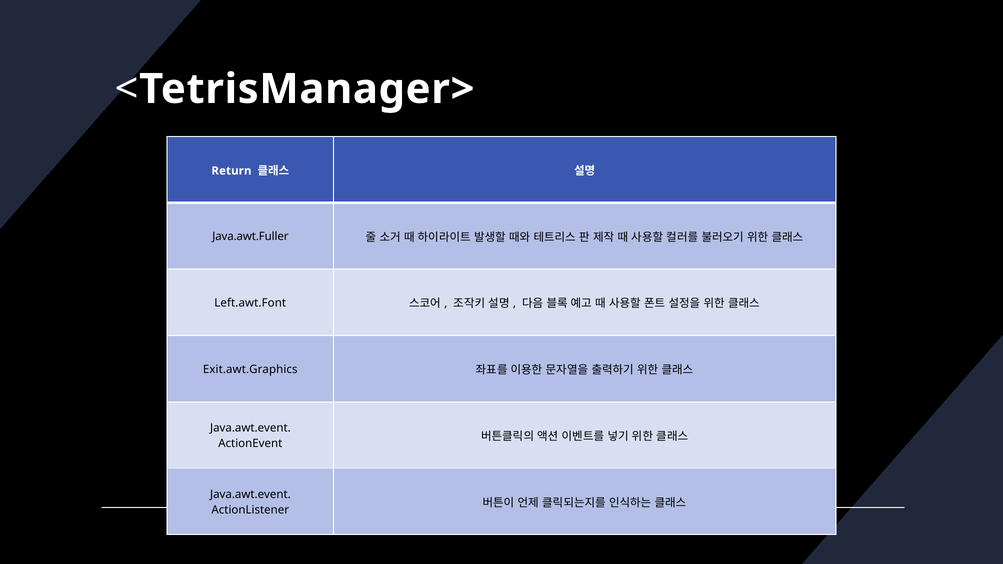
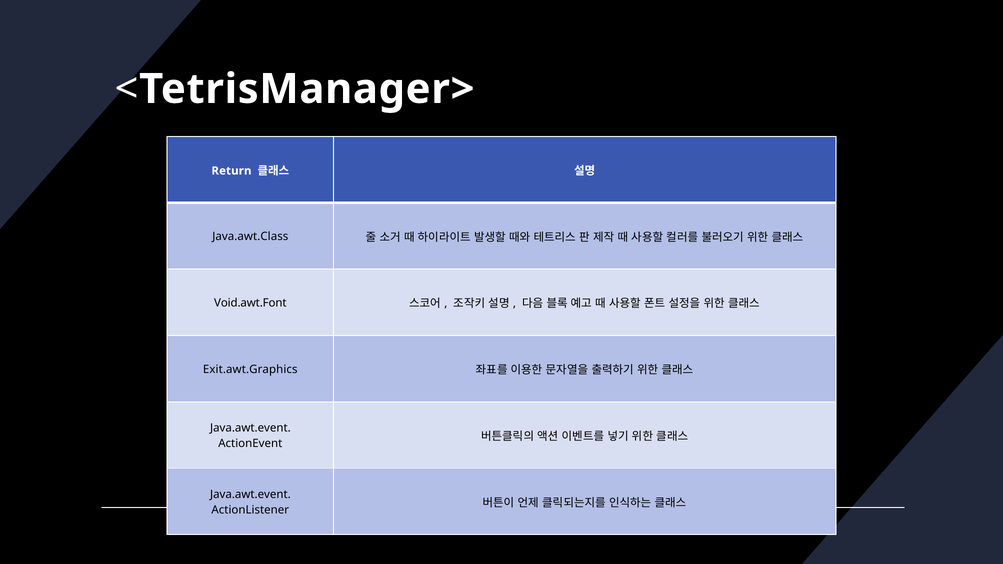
Java.awt.Fuller: Java.awt.Fuller -> Java.awt.Class
Left.awt.Font: Left.awt.Font -> Void.awt.Font
